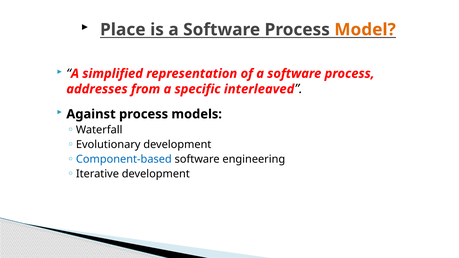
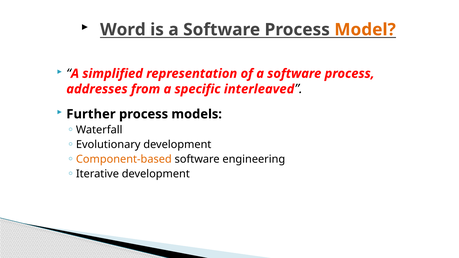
Place: Place -> Word
Against: Against -> Further
Component-based colour: blue -> orange
